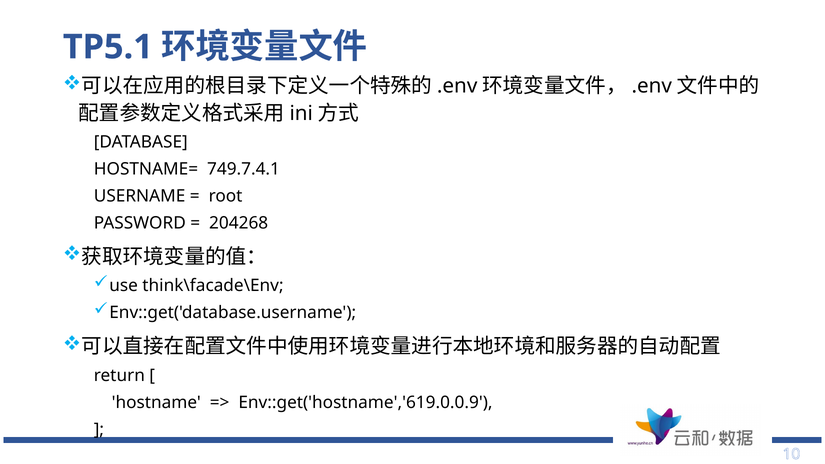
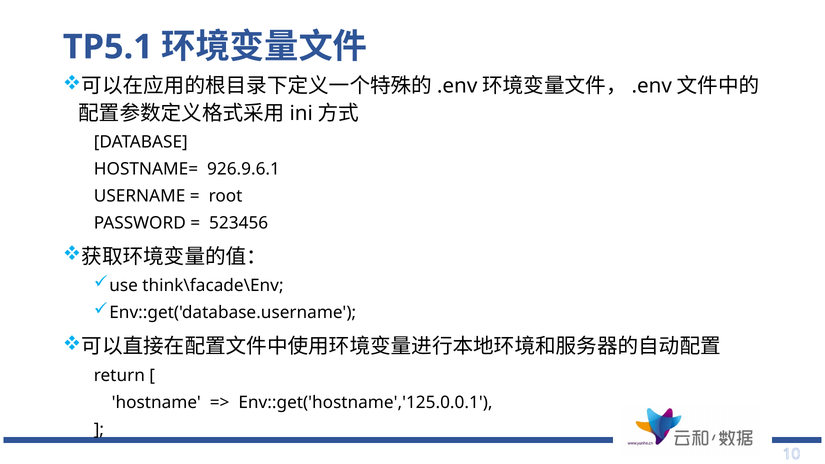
749.7.4.1: 749.7.4.1 -> 926.9.6.1
204268: 204268 -> 523456
Env::get('hostname','619.0.0.9: Env::get('hostname','619.0.0.9 -> Env::get('hostname','125.0.0.1
